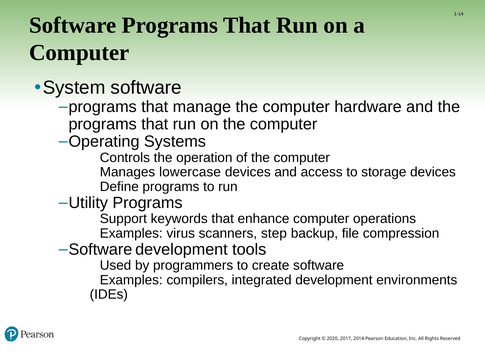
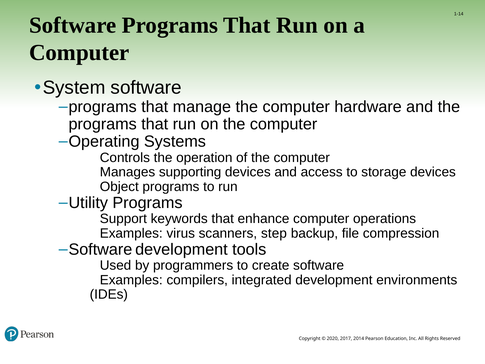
lowercase: lowercase -> supporting
Define: Define -> Object
